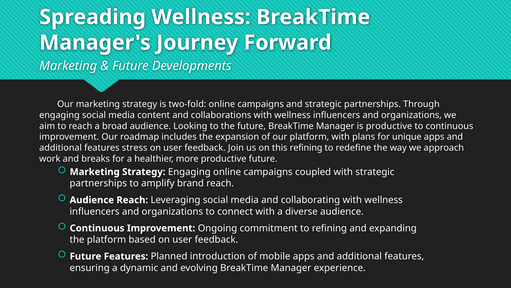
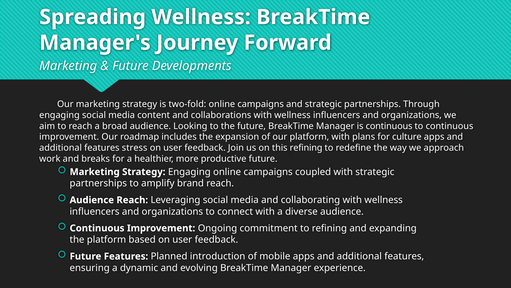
is productive: productive -> continuous
unique: unique -> culture
